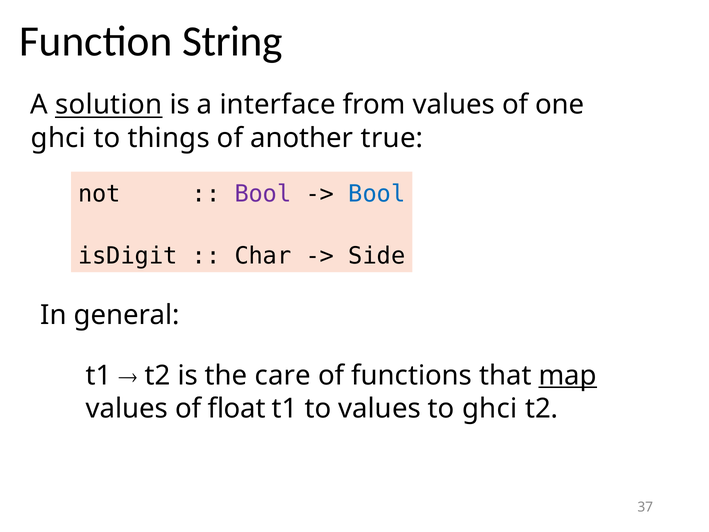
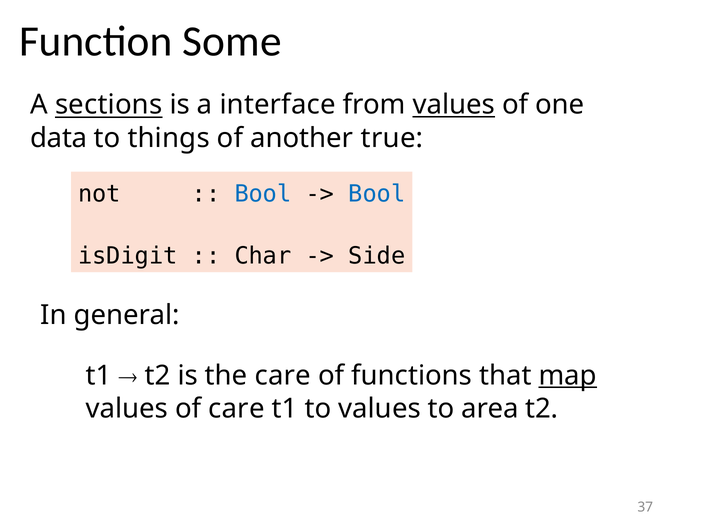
String: String -> Some
solution: solution -> sections
values at (454, 105) underline: none -> present
ghci at (58, 138): ghci -> data
Bool at (263, 194) colour: purple -> blue
of float: float -> care
to ghci: ghci -> area
